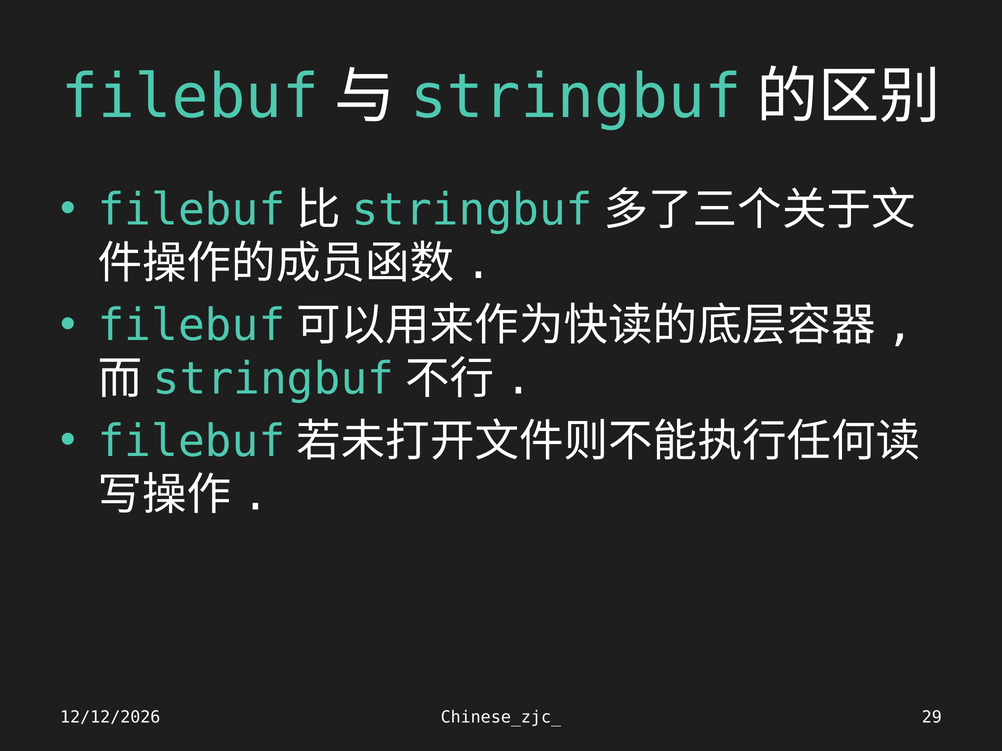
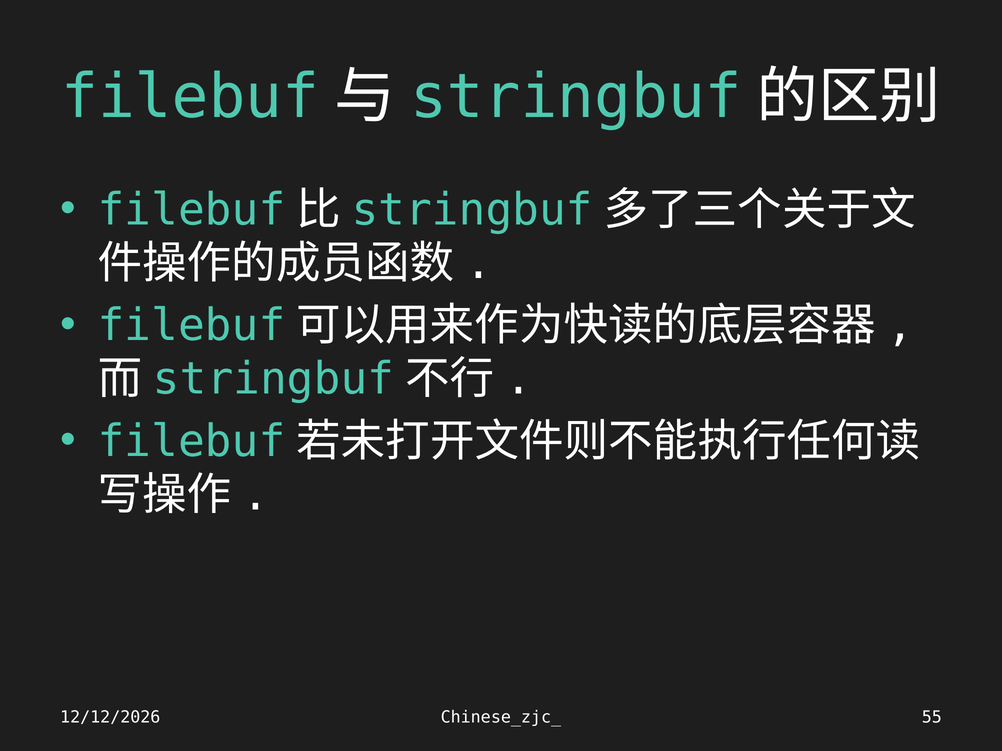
29: 29 -> 55
